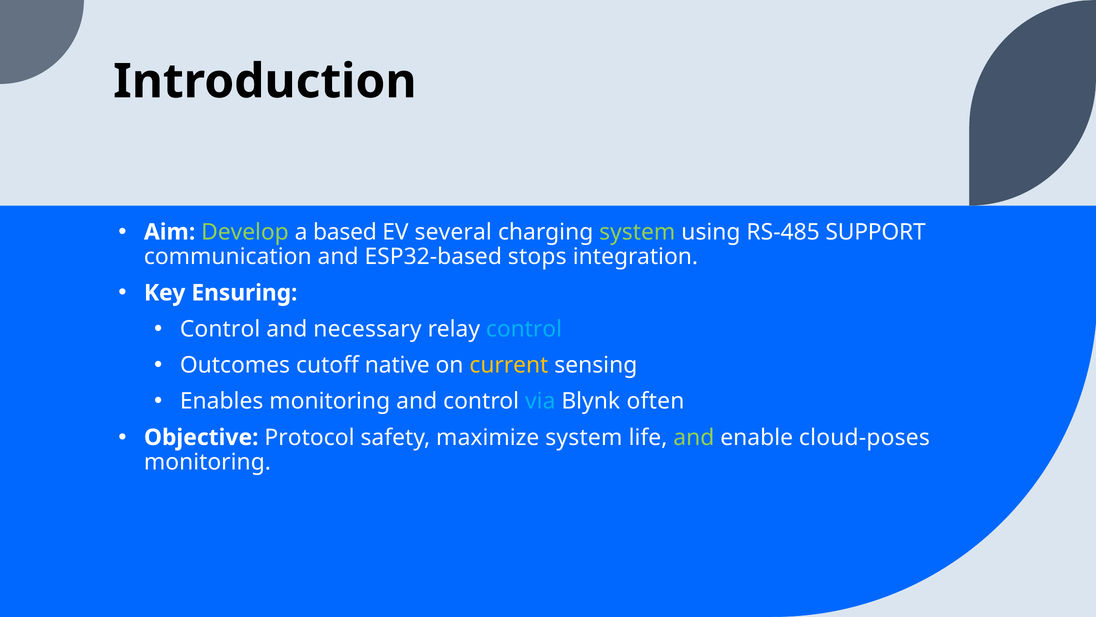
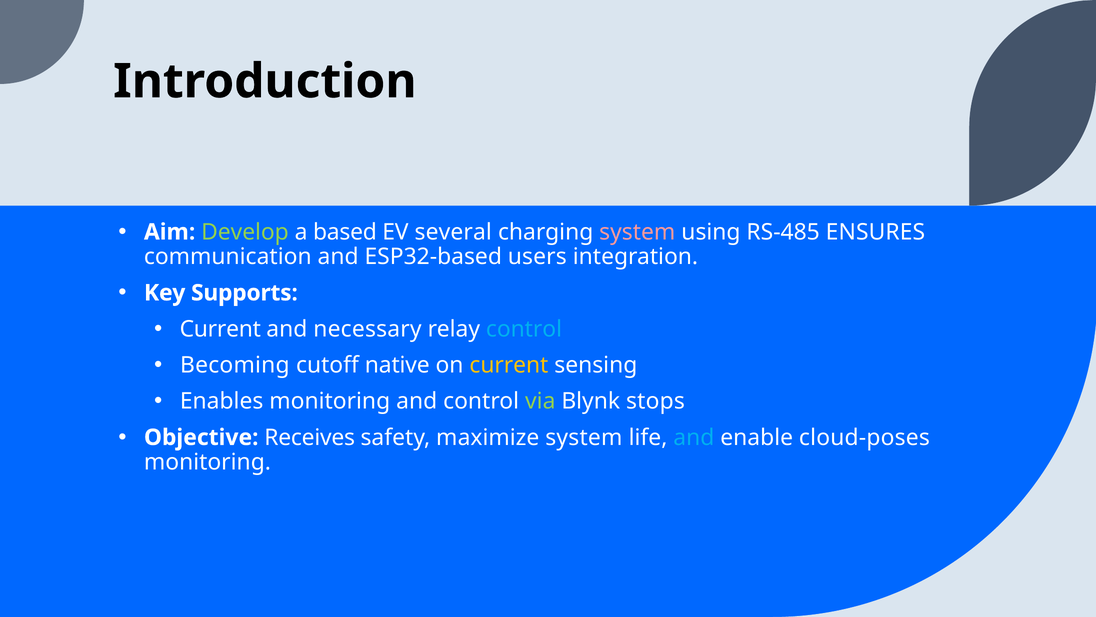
system at (637, 232) colour: light green -> pink
SUPPORT: SUPPORT -> ENSURES
stops: stops -> users
Ensuring: Ensuring -> Supports
Control at (220, 329): Control -> Current
Outcomes: Outcomes -> Becoming
via colour: light blue -> light green
often: often -> stops
Protocol: Protocol -> Receives
and at (694, 437) colour: light green -> light blue
